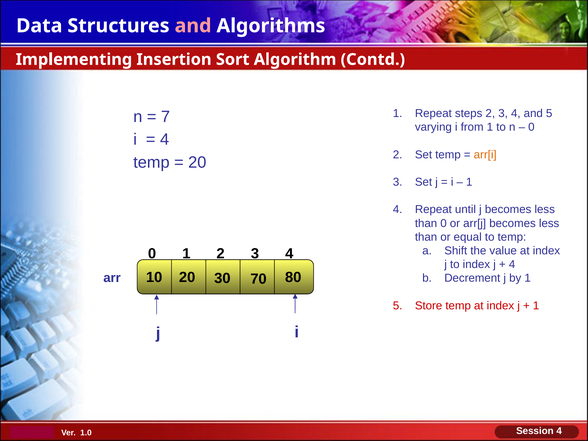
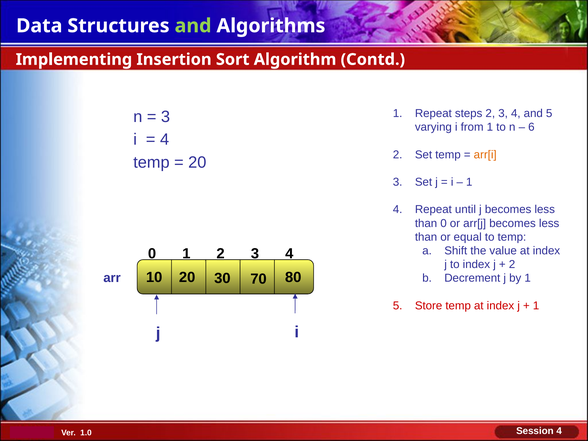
and at (193, 26) colour: pink -> light green
7 at (166, 117): 7 -> 3
0 at (531, 127): 0 -> 6
4 at (512, 264): 4 -> 2
